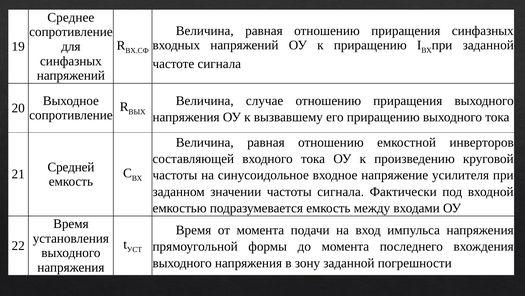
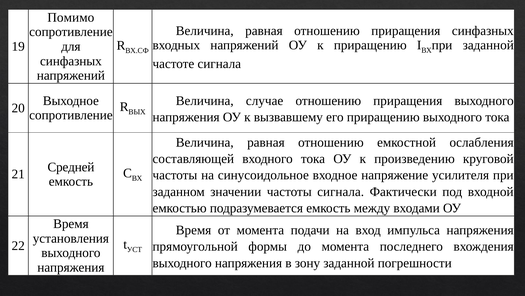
Среднее: Среднее -> Помимо
инверторов: инверторов -> ослабления
